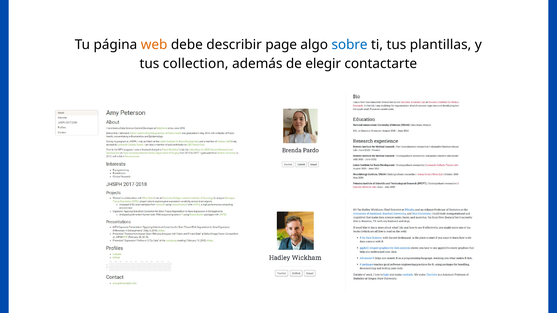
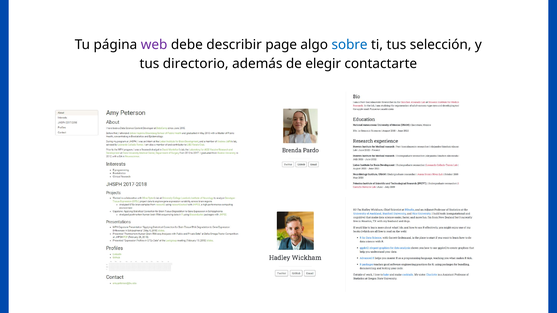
web colour: orange -> purple
plantillas: plantillas -> selección
collection: collection -> directorio
